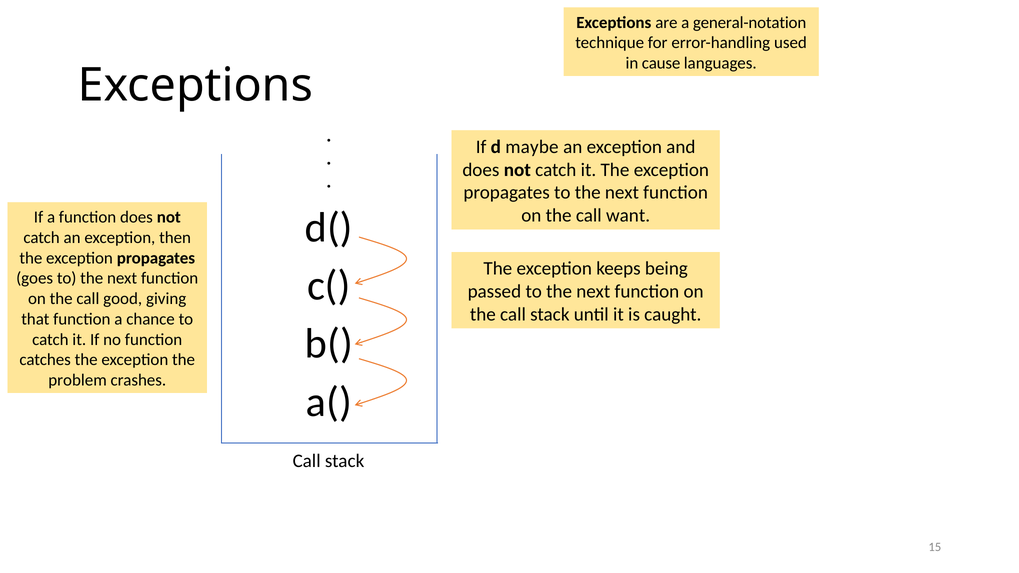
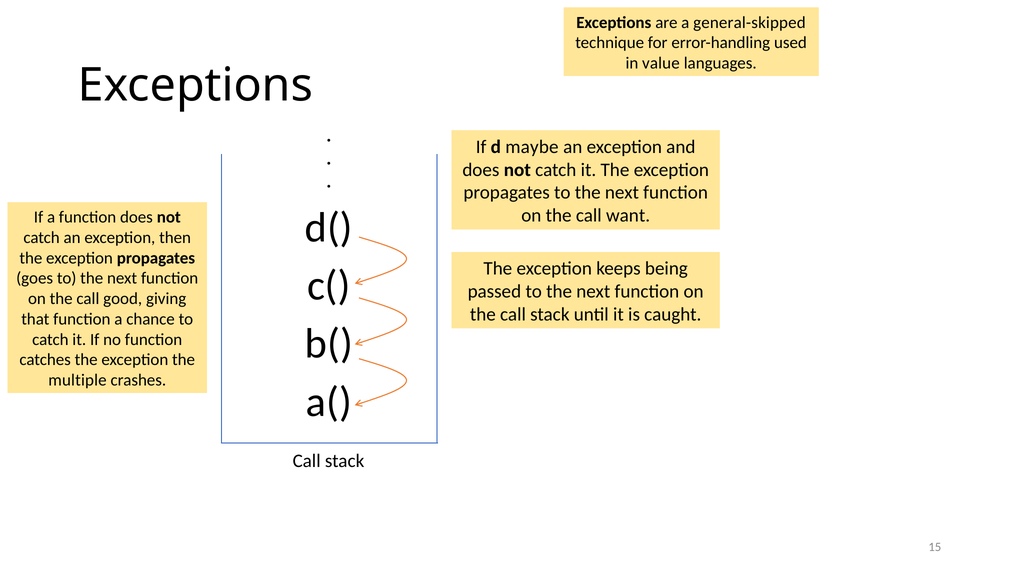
general-notation: general-notation -> general-skipped
cause: cause -> value
problem: problem -> multiple
